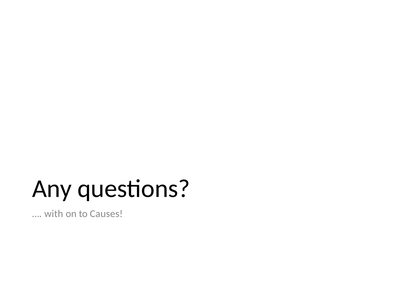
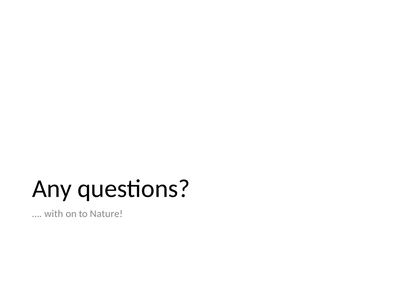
Causes: Causes -> Nature
